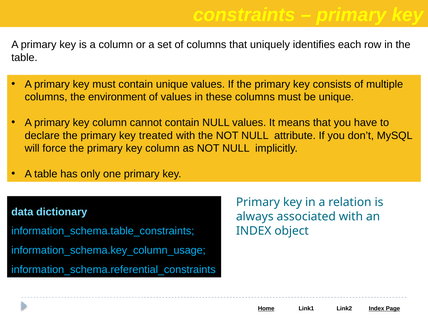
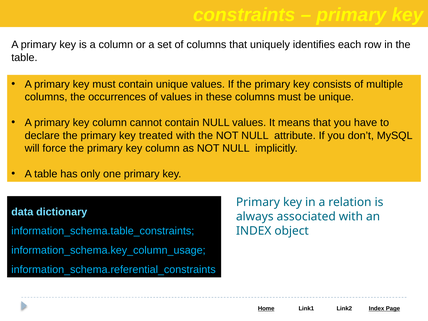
environment: environment -> occurrences
